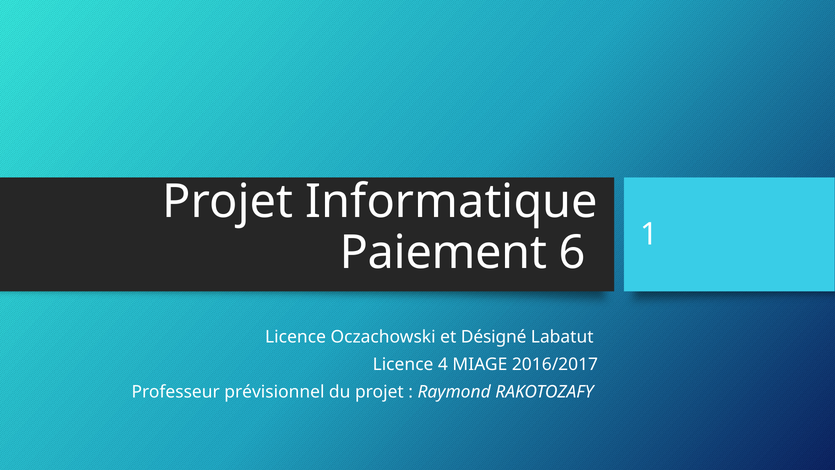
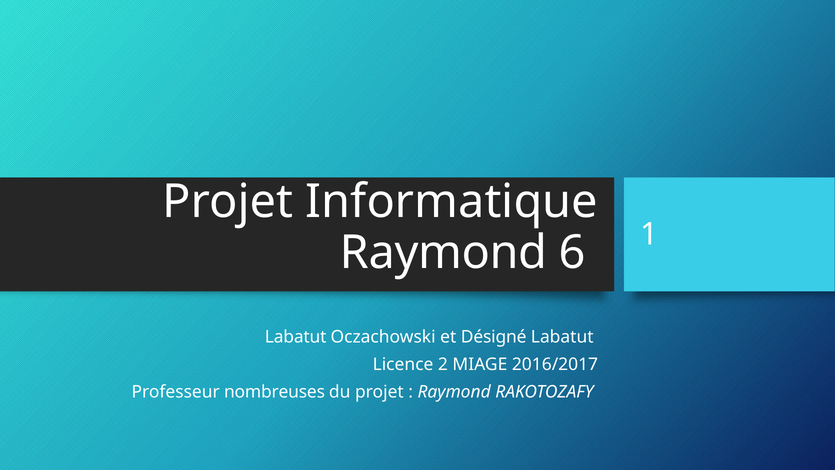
Paiement at (443, 252): Paiement -> Raymond
Licence at (296, 337): Licence -> Labatut
4: 4 -> 2
prévisionnel: prévisionnel -> nombreuses
